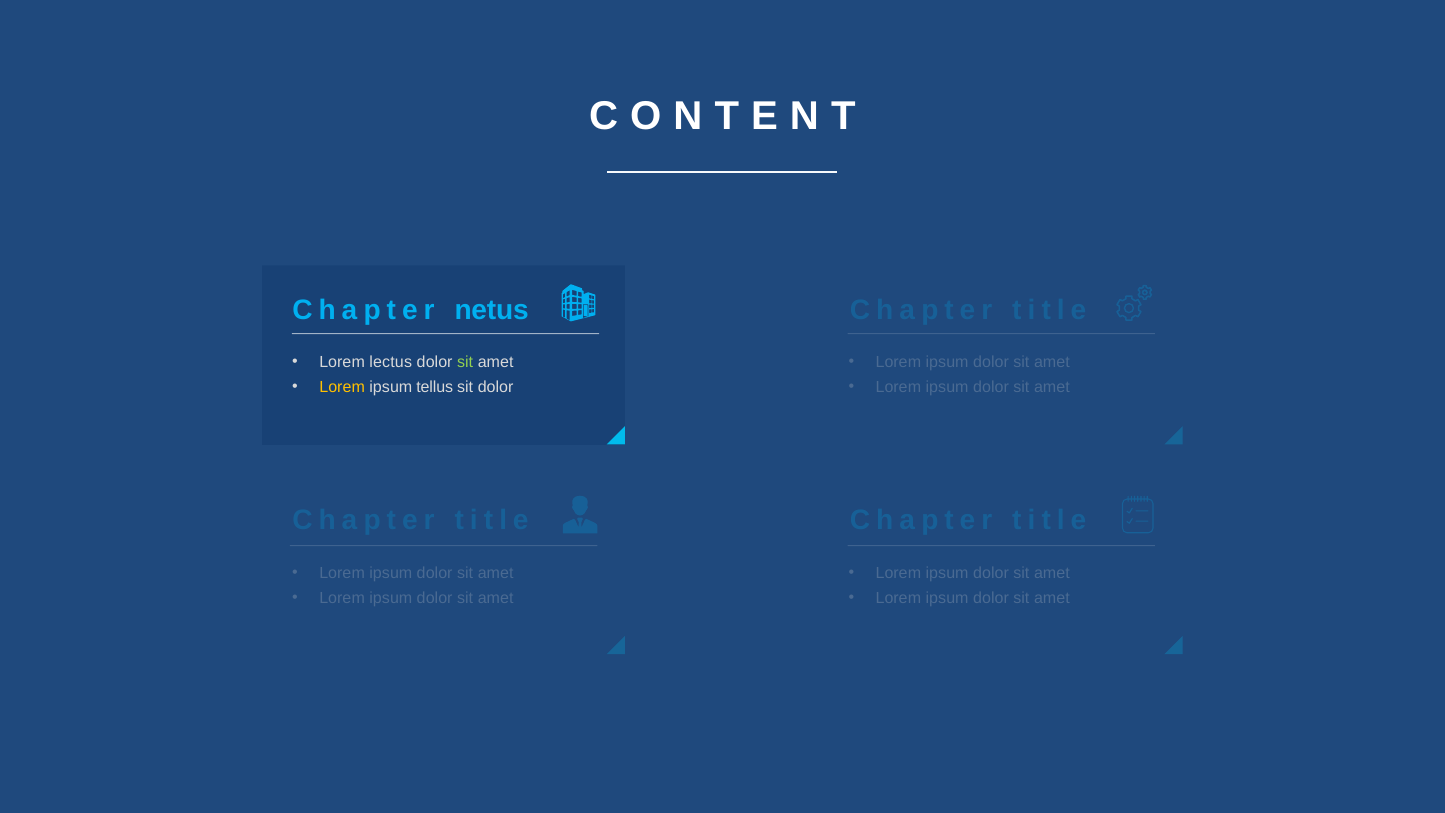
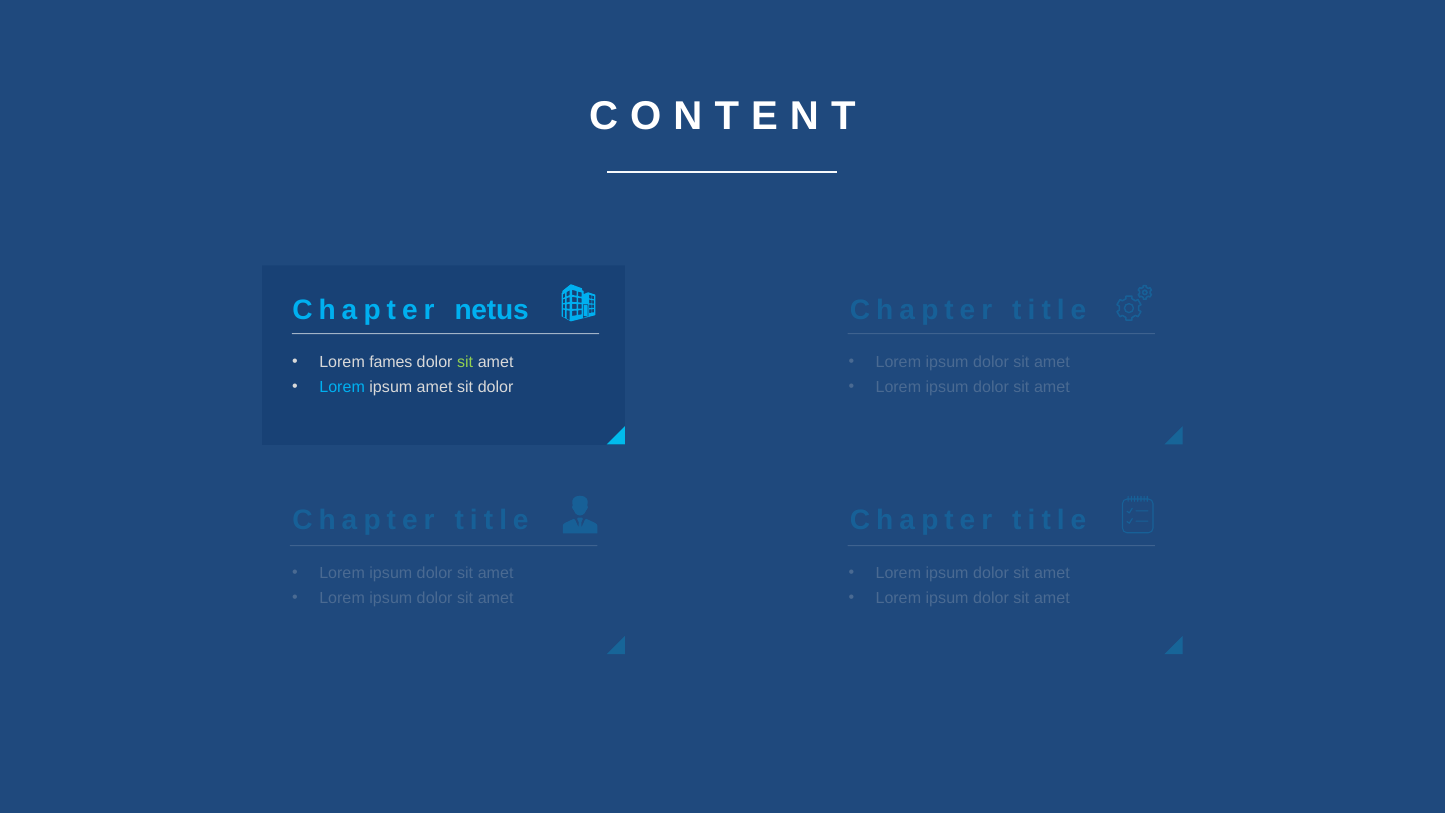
lectus: lectus -> fames
Lorem at (342, 387) colour: yellow -> light blue
ipsum tellus: tellus -> amet
